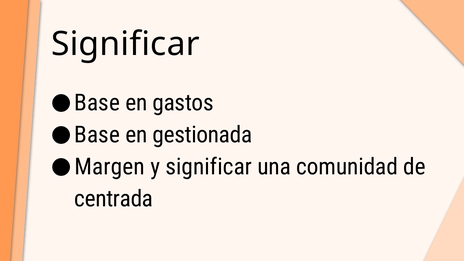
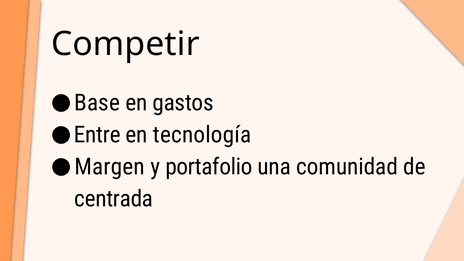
Significar at (125, 44): Significar -> Competir
Base at (97, 135): Base -> Entre
gestionada: gestionada -> tecnología
y significar: significar -> portafolio
